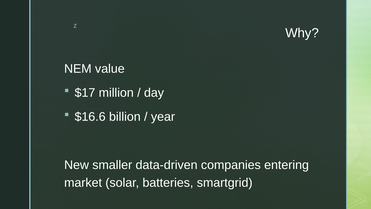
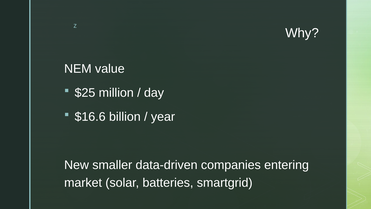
$17: $17 -> $25
